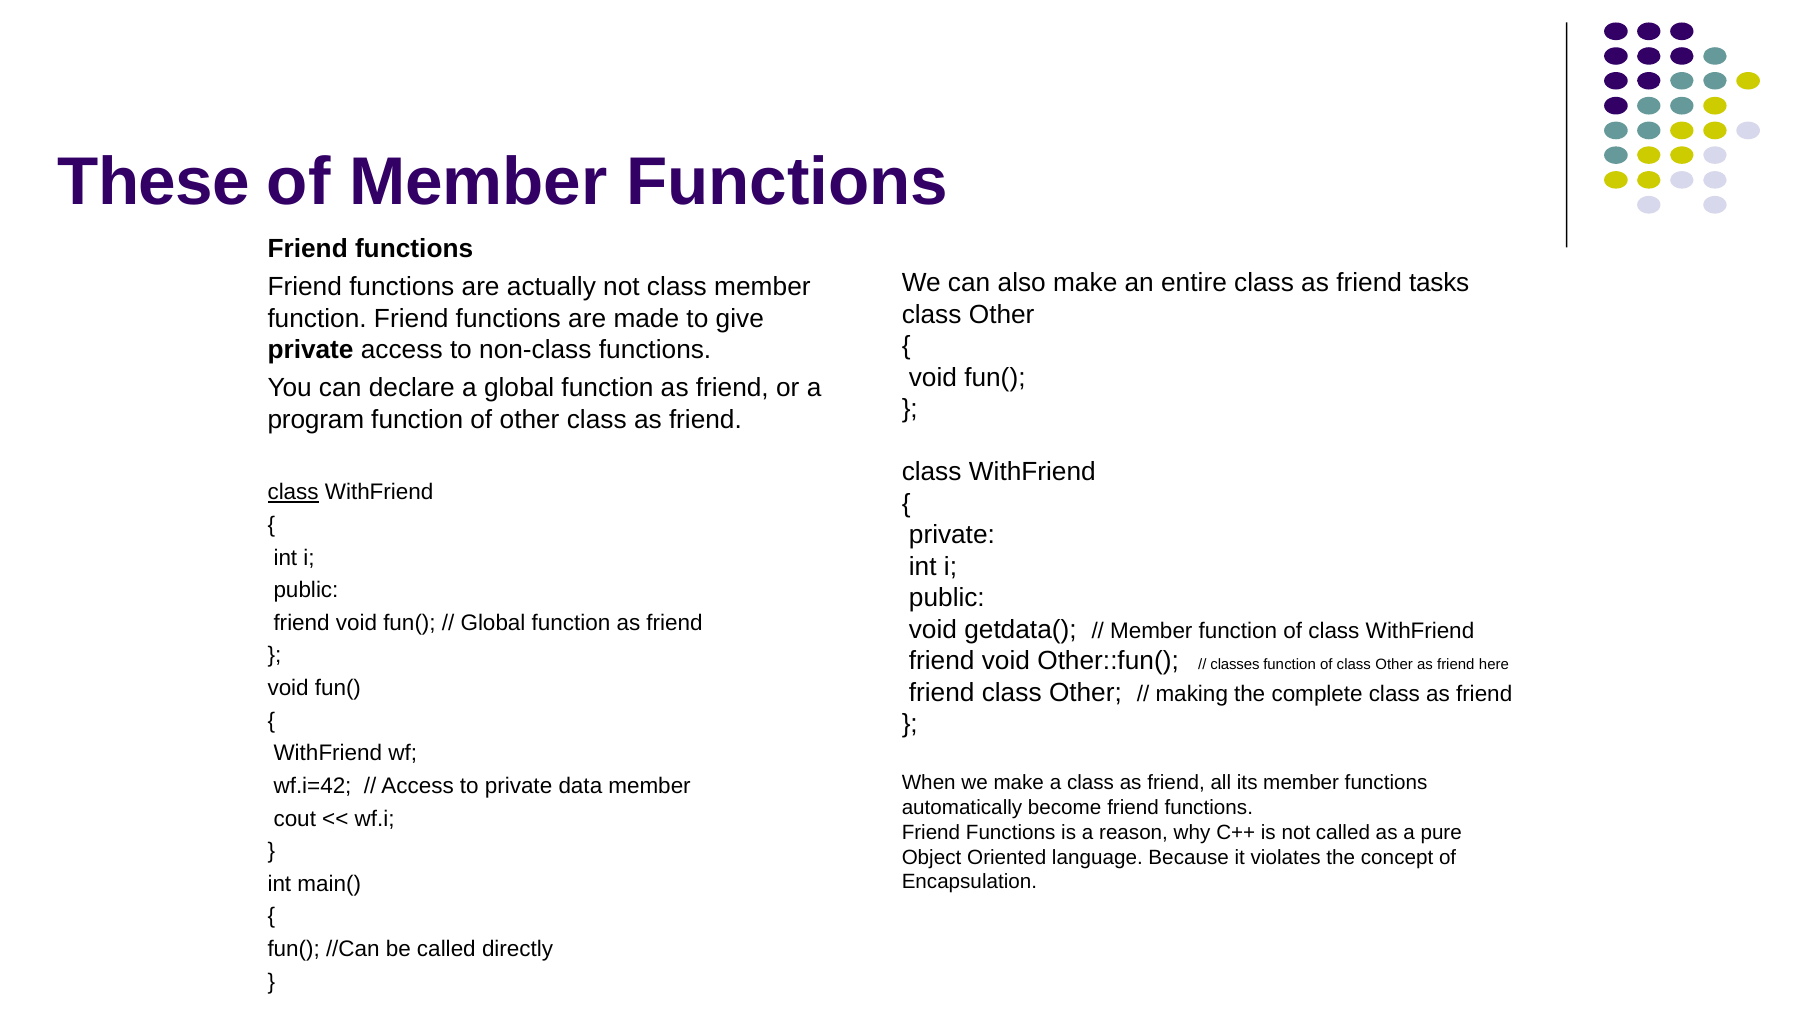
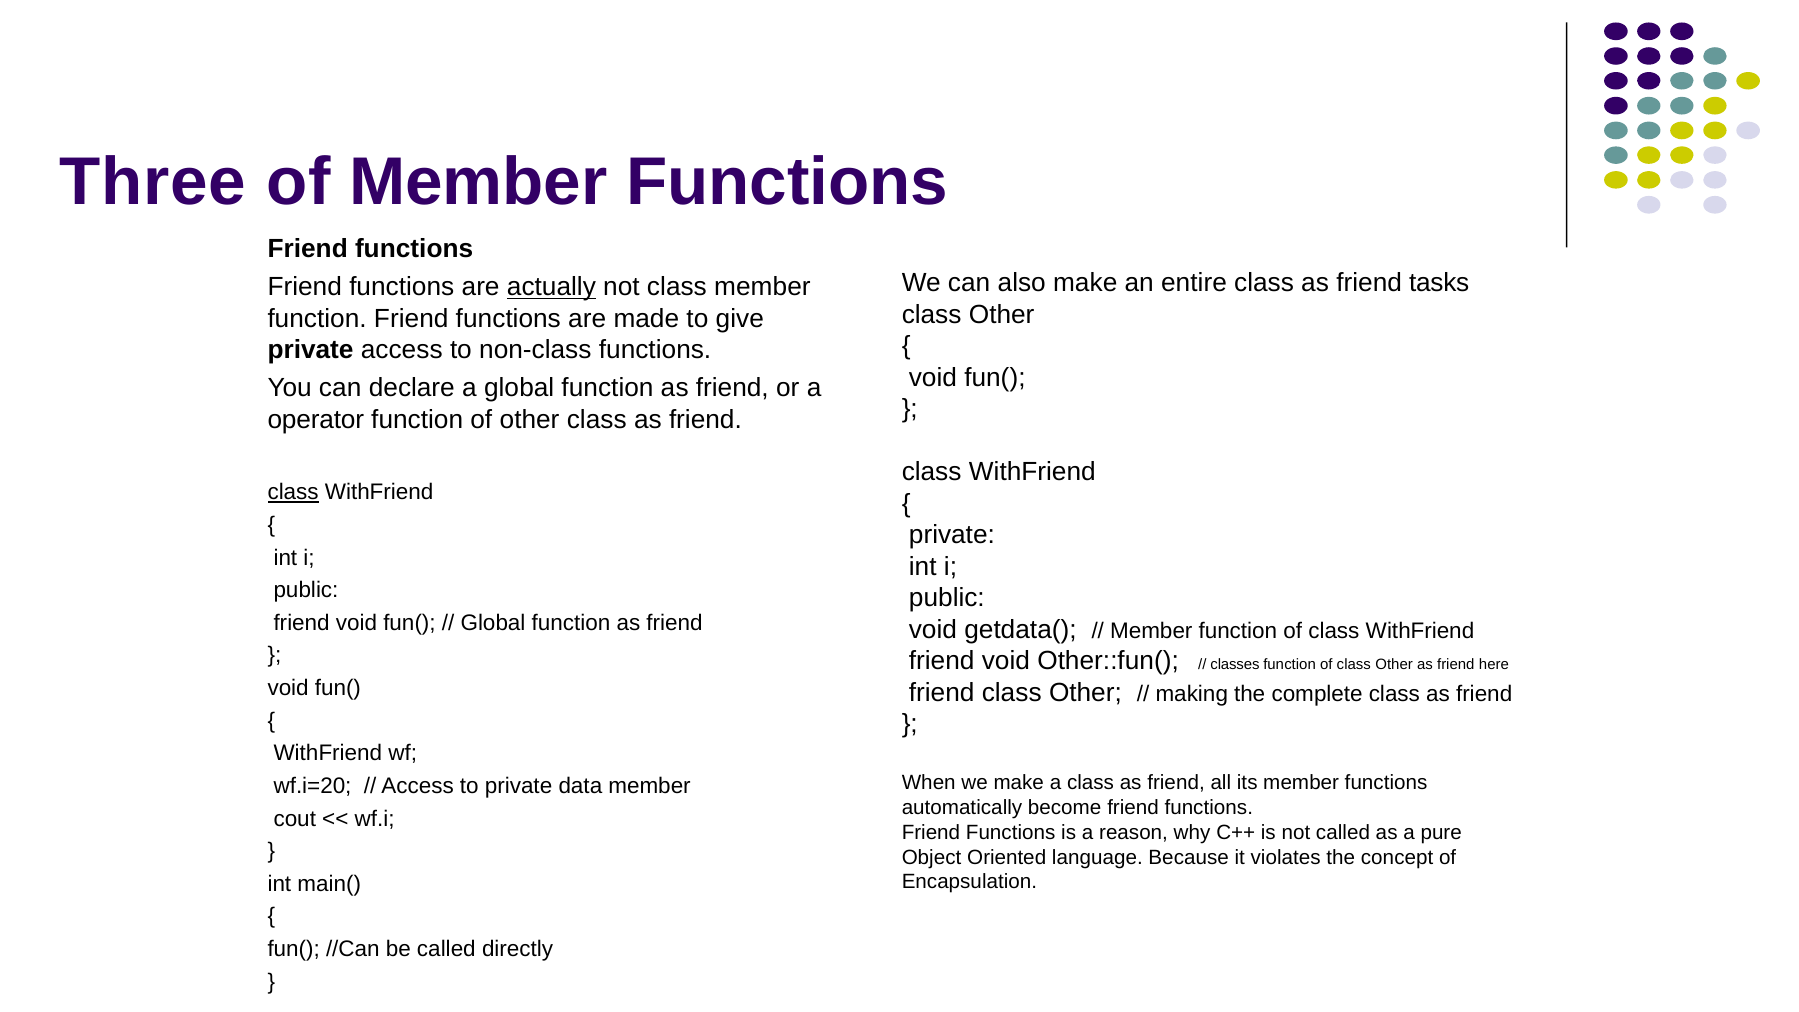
These: These -> Three
actually underline: none -> present
program: program -> operator
wf.i=42: wf.i=42 -> wf.i=20
